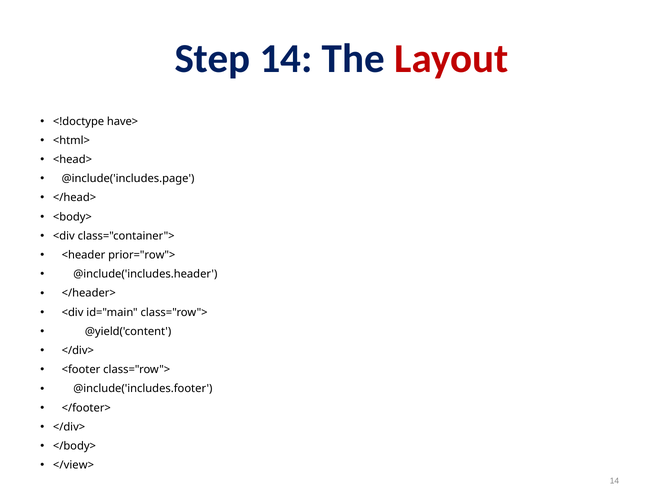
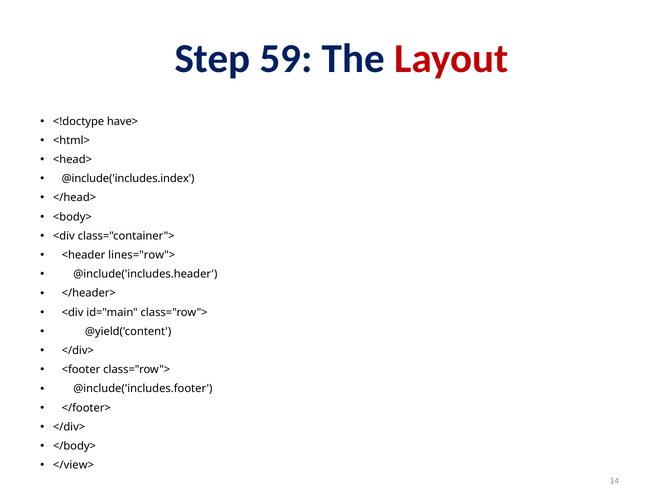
Step 14: 14 -> 59
@include('includes.page: @include('includes.page -> @include('includes.index
prior="row">: prior="row"> -> lines="row">
